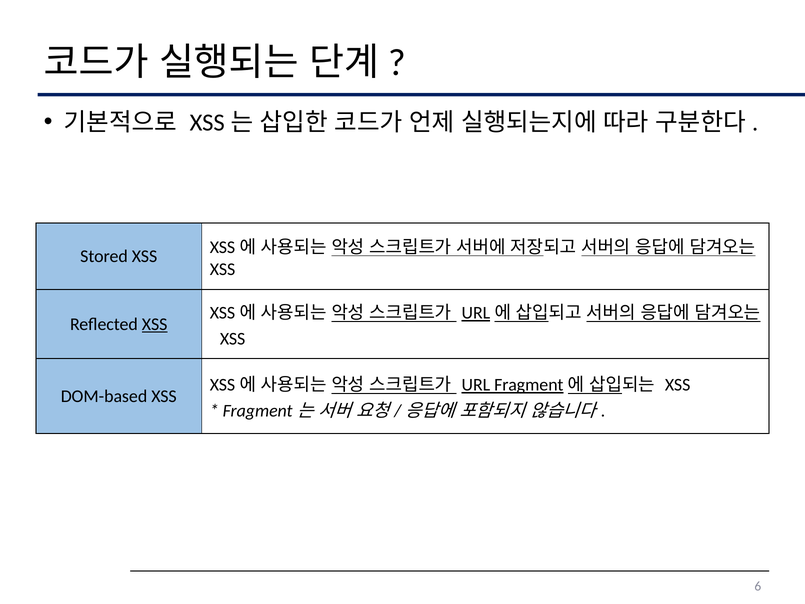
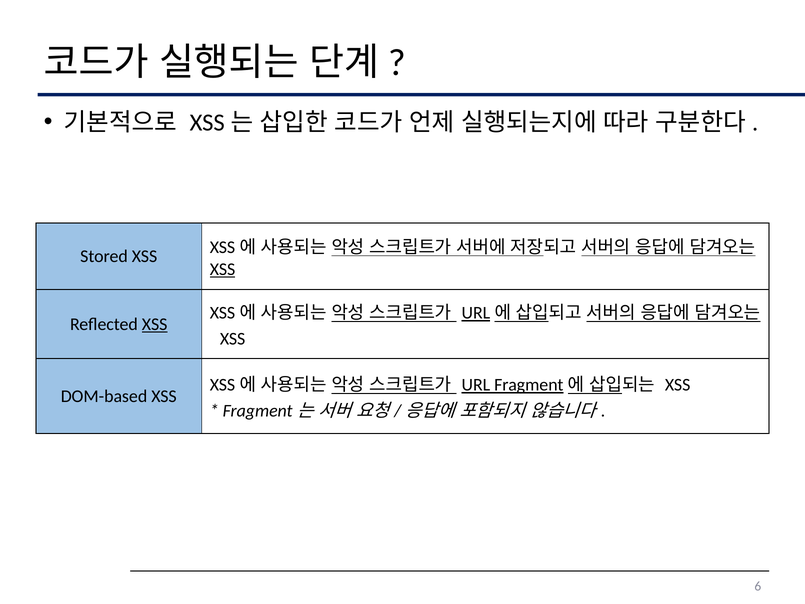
XSS at (223, 269) underline: none -> present
